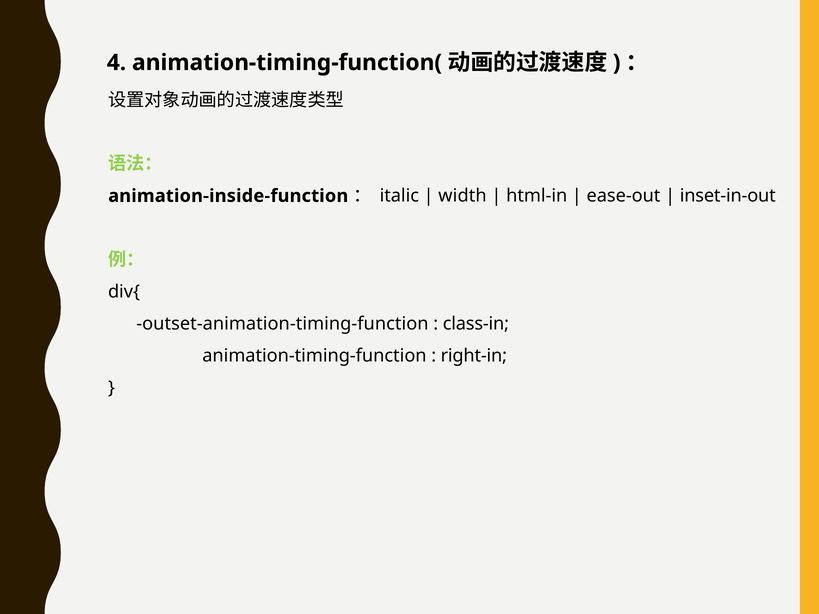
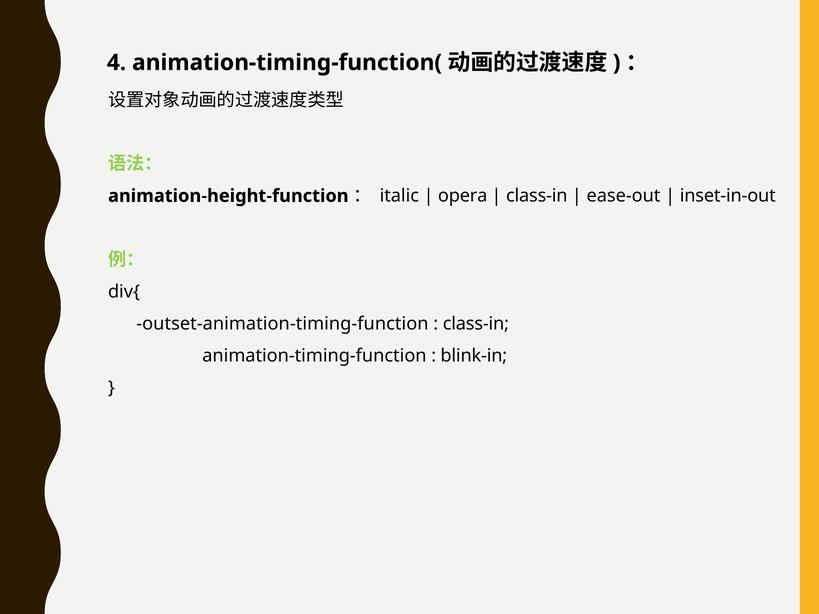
animation-inside-function: animation-inside-function -> animation-height-function
width: width -> opera
html-in at (537, 196): html-in -> class-in
right-in: right-in -> blink-in
